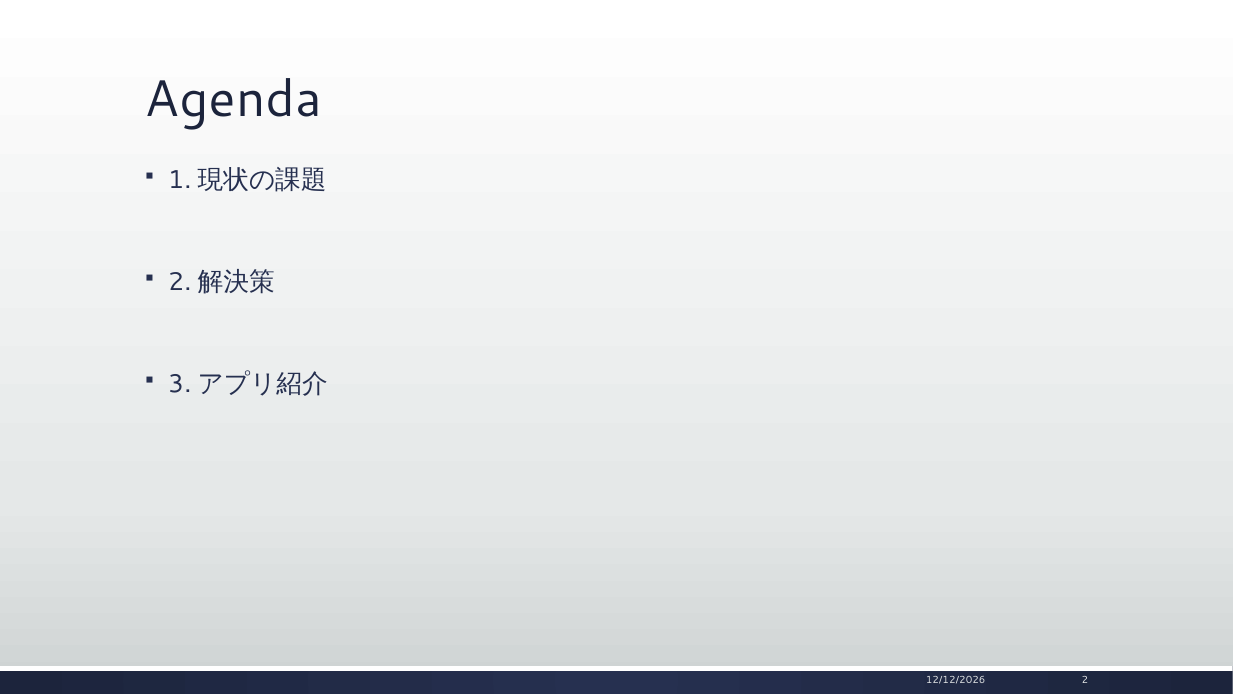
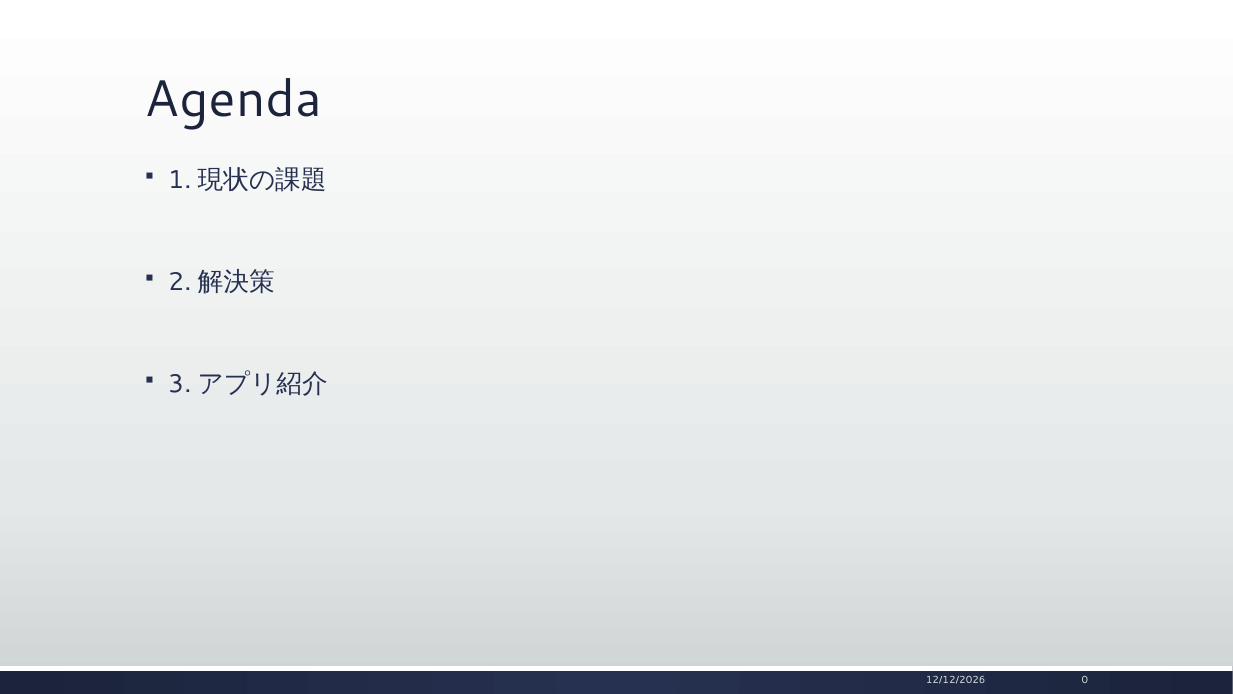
2: 2 -> 0
